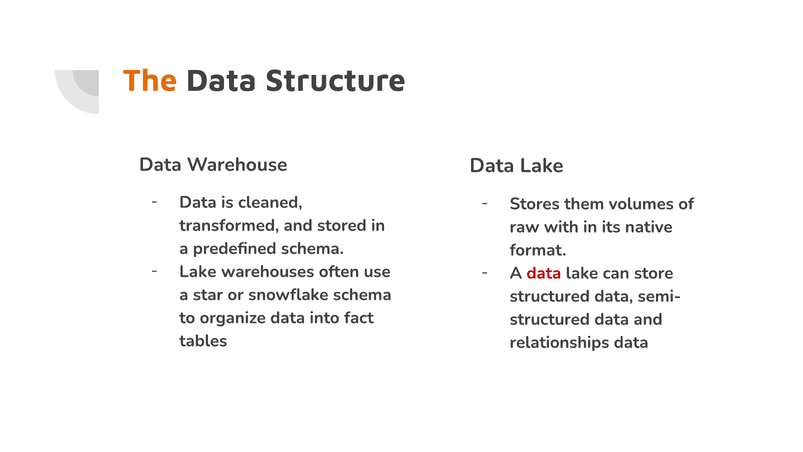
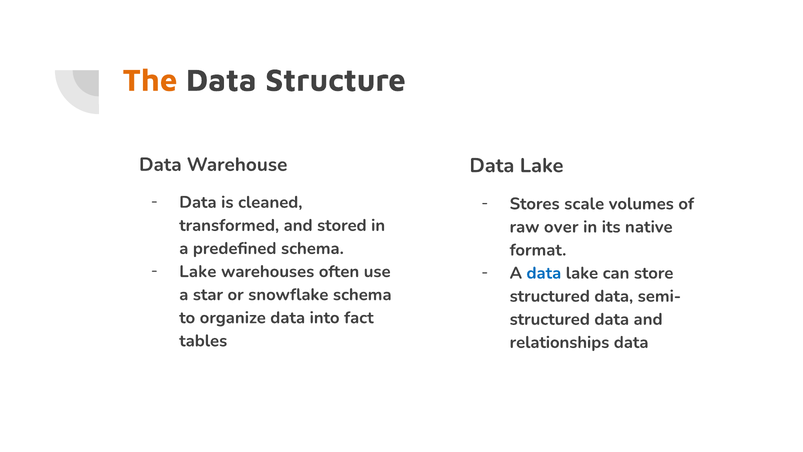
them: them -> scale
with: with -> over
data at (544, 273) colour: red -> blue
